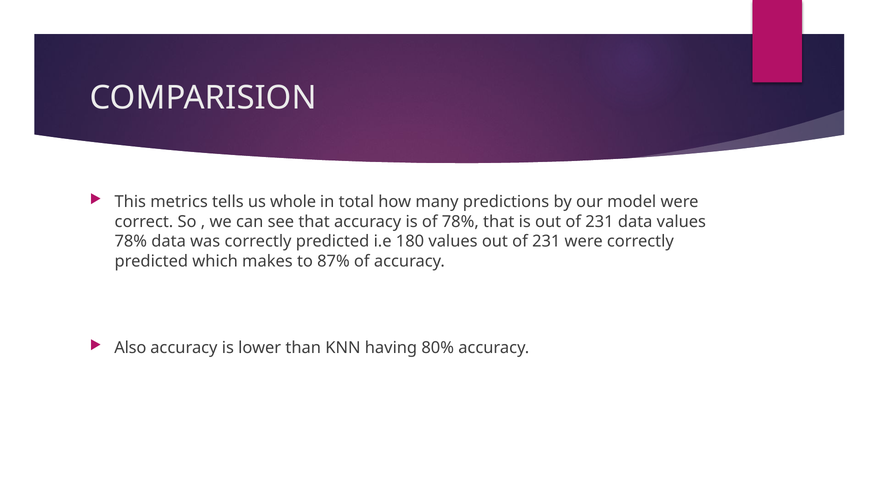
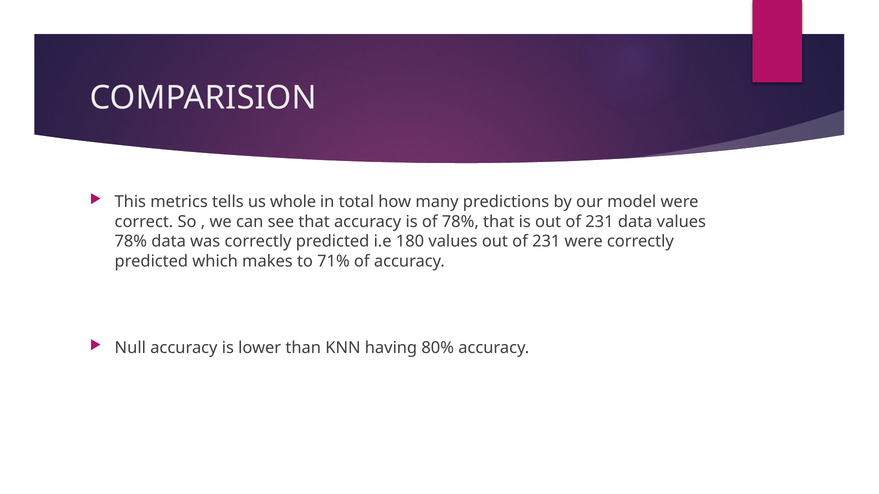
87%: 87% -> 71%
Also: Also -> Null
